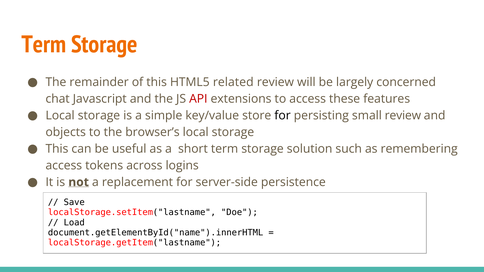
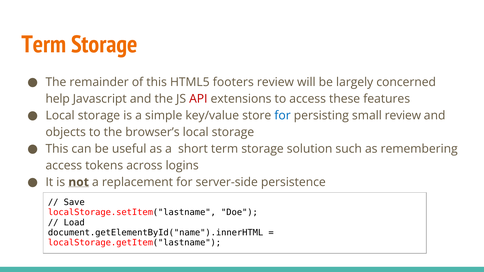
related: related -> footers
chat: chat -> help
for at (283, 116) colour: black -> blue
